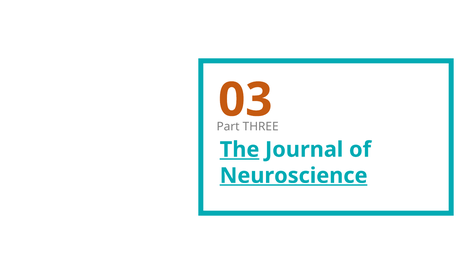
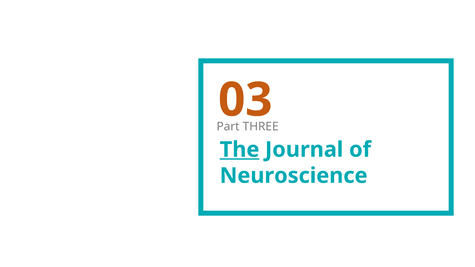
Neuroscience underline: present -> none
